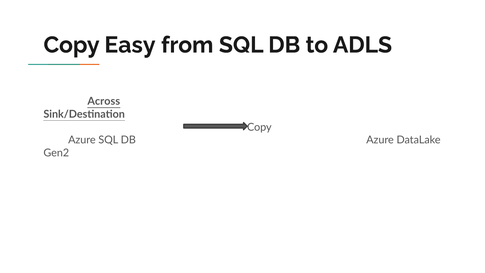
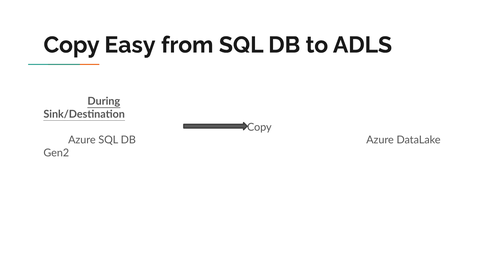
Across: Across -> During
